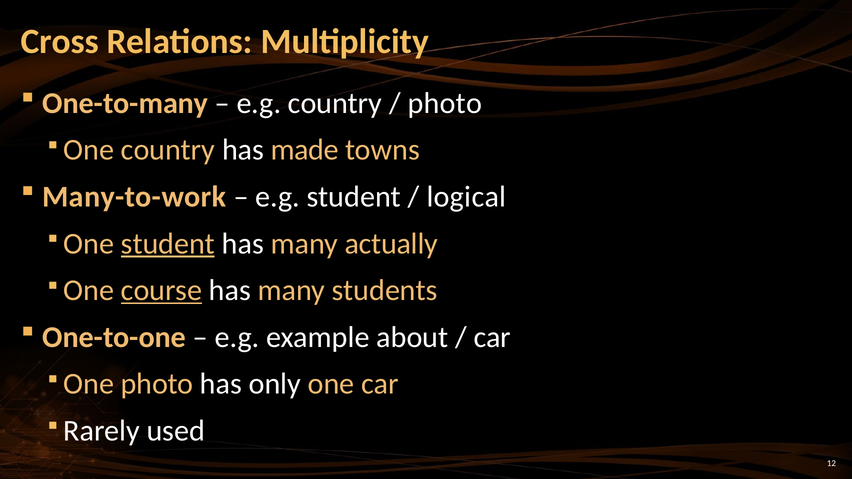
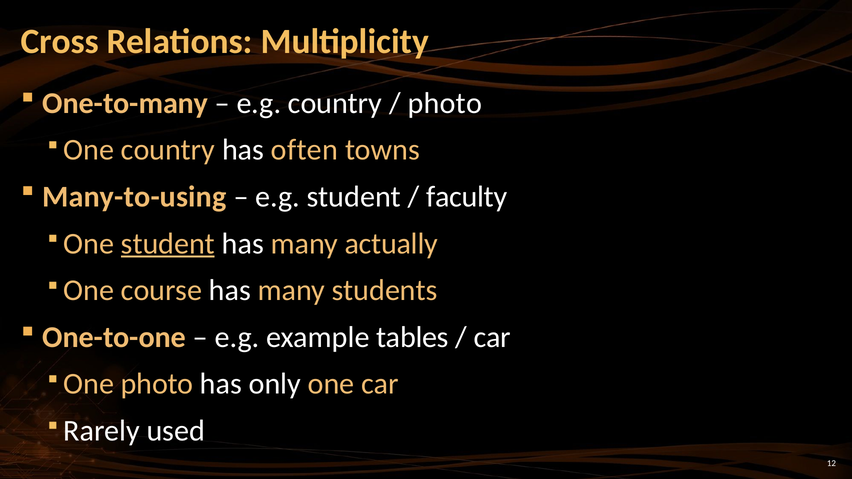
made: made -> often
Many-to-work: Many-to-work -> Many-to-using
logical: logical -> faculty
course underline: present -> none
about: about -> tables
